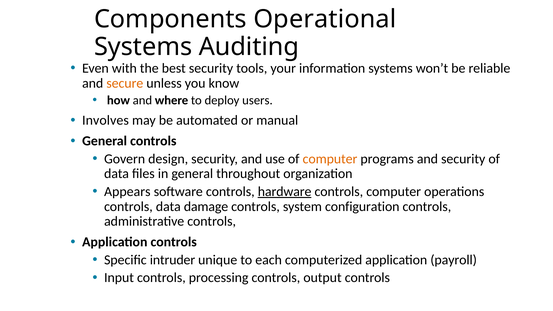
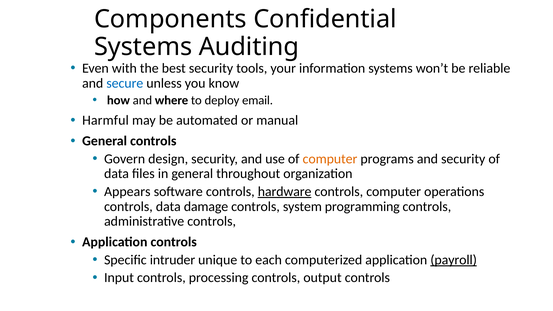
Operational: Operational -> Confidential
secure colour: orange -> blue
users: users -> email
Involves: Involves -> Harmful
configuration: configuration -> programming
payroll underline: none -> present
